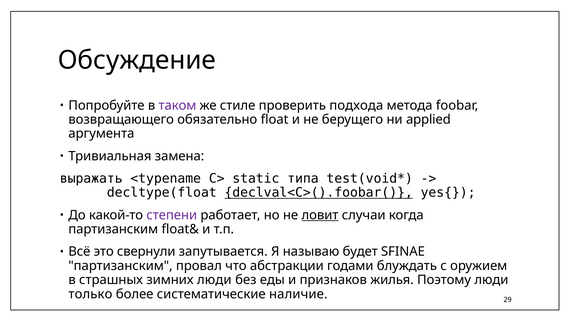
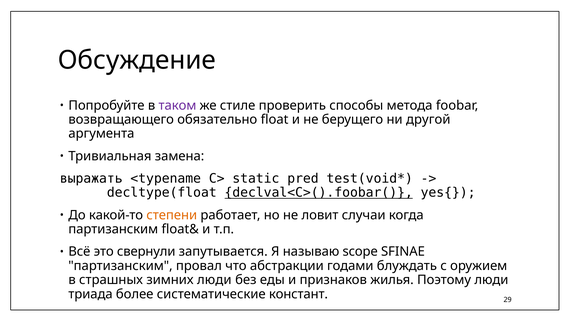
подхода: подхода -> способы
applied: applied -> другой
типа: типа -> pred
степени colour: purple -> orange
ловит underline: present -> none
будет: будет -> scope
только: только -> триада
наличие: наличие -> констант
